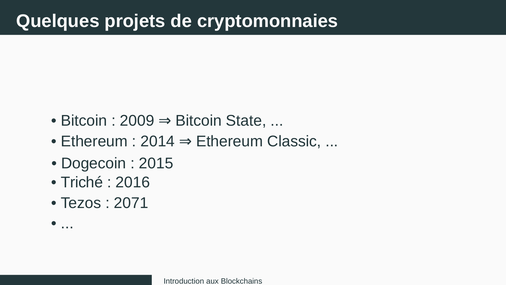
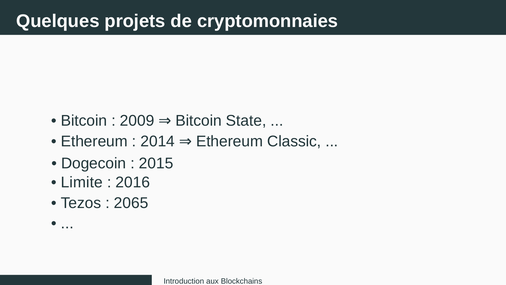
Triché: Triché -> Limite
2071: 2071 -> 2065
